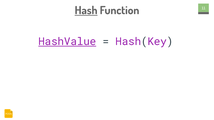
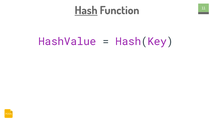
HashValue underline: present -> none
